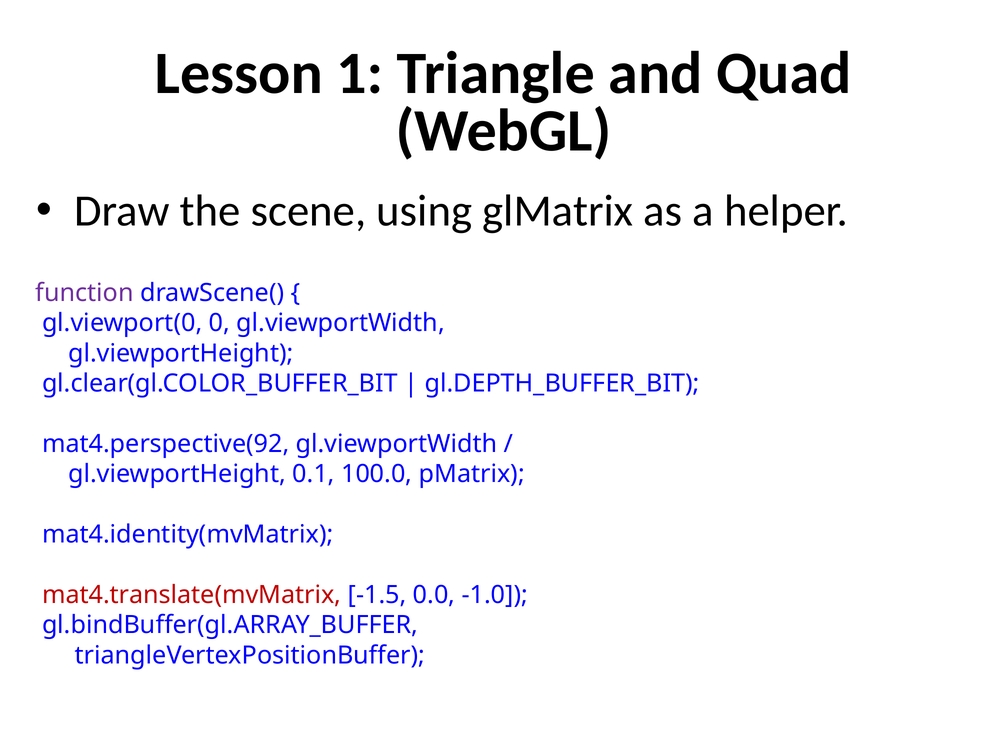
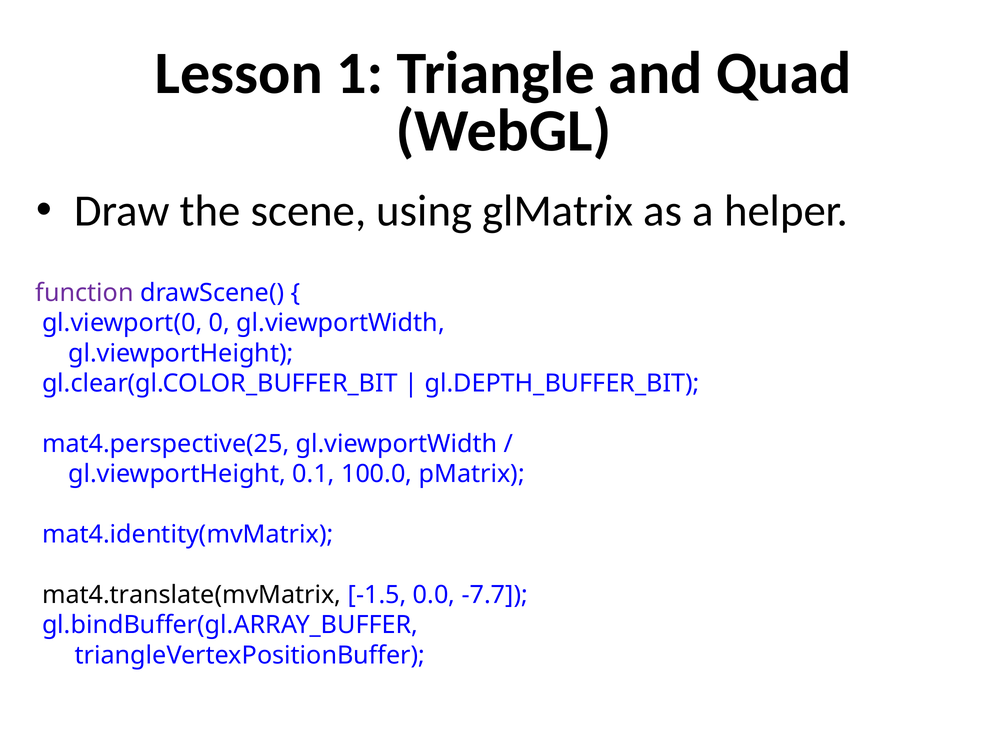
mat4.perspective(92: mat4.perspective(92 -> mat4.perspective(25
mat4.translate(mvMatrix colour: red -> black
-1.0: -1.0 -> -7.7
